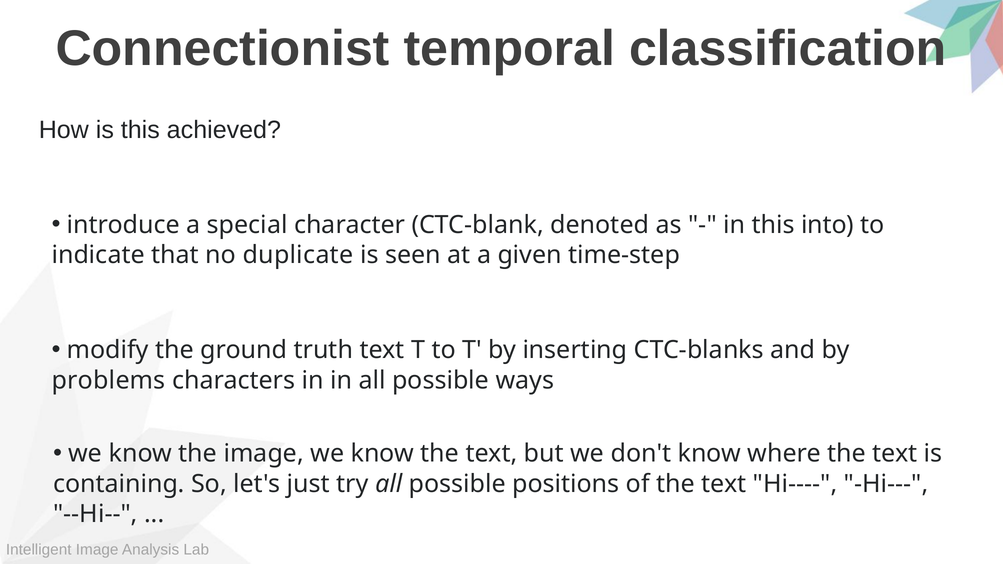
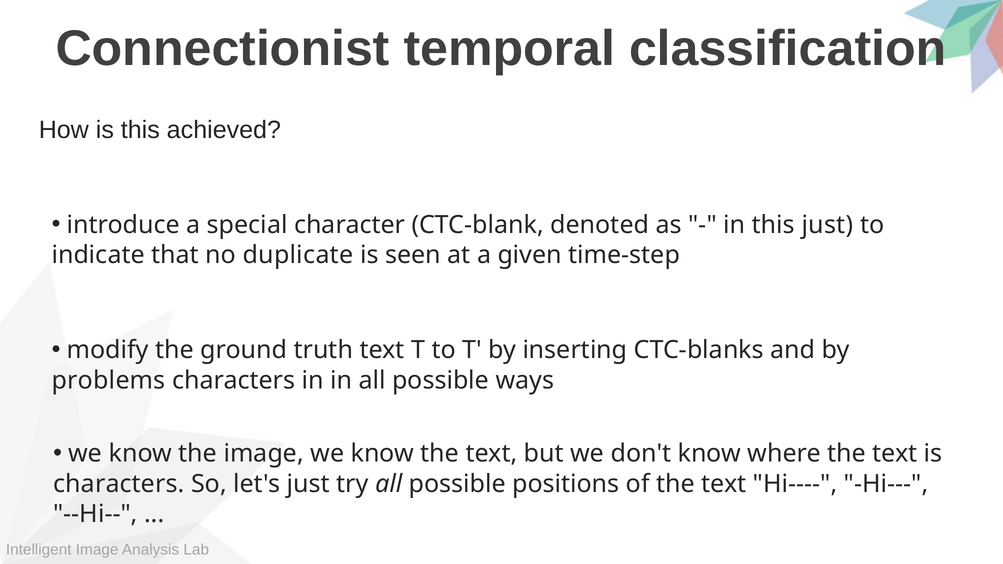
this into: into -> just
containing at (119, 484): containing -> characters
